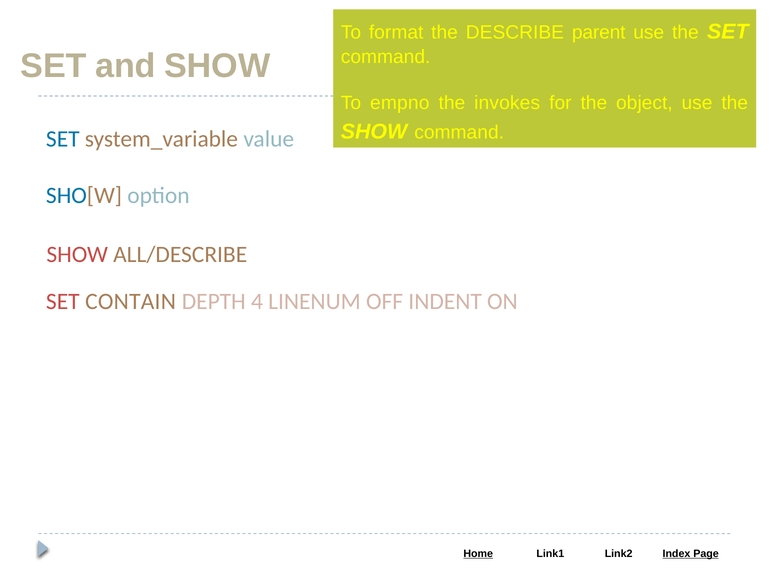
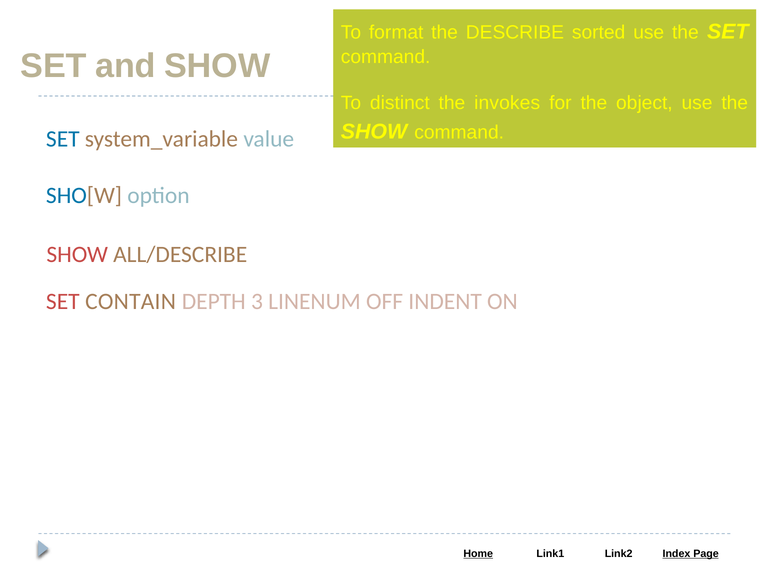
parent: parent -> sorted
empno: empno -> distinct
4: 4 -> 3
